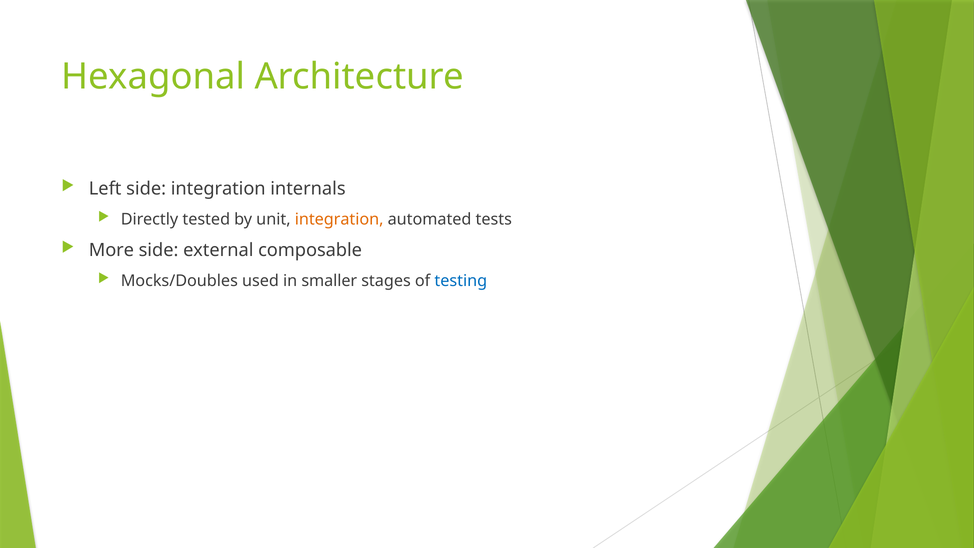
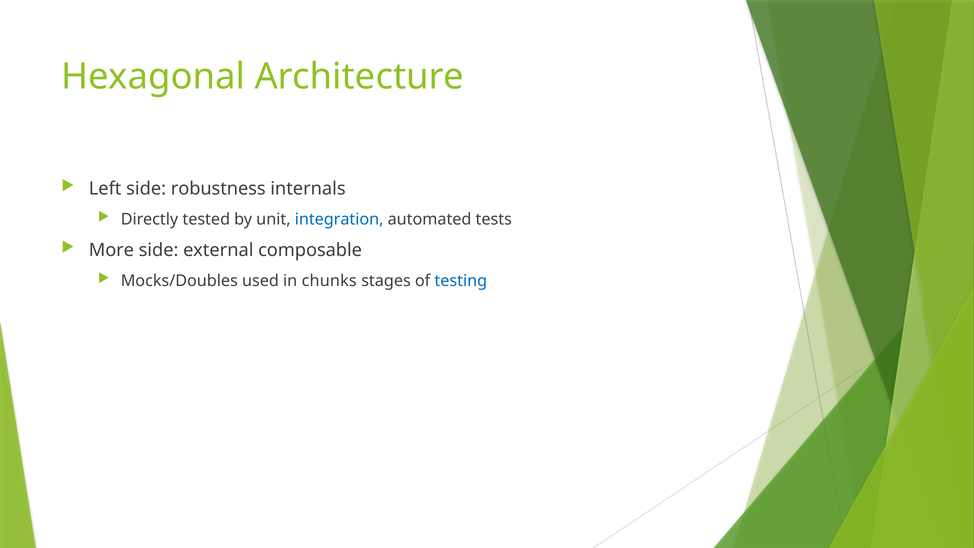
side integration: integration -> robustness
integration at (339, 219) colour: orange -> blue
smaller: smaller -> chunks
